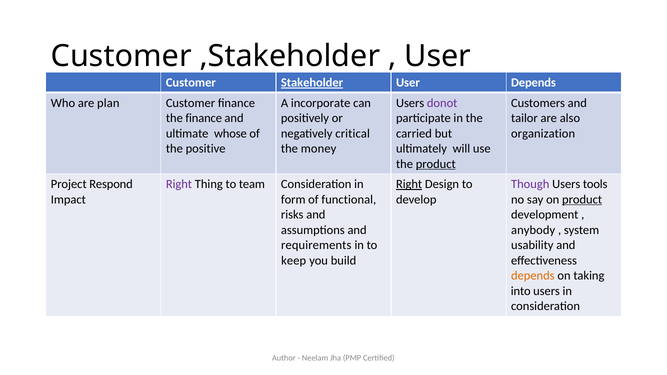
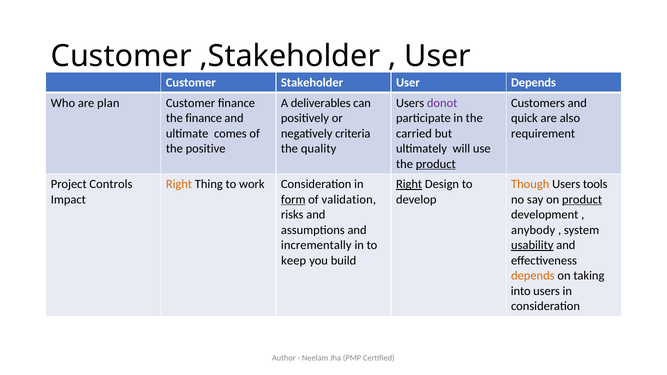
Stakeholder underline: present -> none
incorporate: incorporate -> deliverables
tailor: tailor -> quick
whose: whose -> comes
critical: critical -> criteria
organization: organization -> requirement
money: money -> quality
Respond: Respond -> Controls
Right at (179, 184) colour: purple -> orange
team: team -> work
Though colour: purple -> orange
form underline: none -> present
functional: functional -> validation
requirements: requirements -> incrementally
usability underline: none -> present
